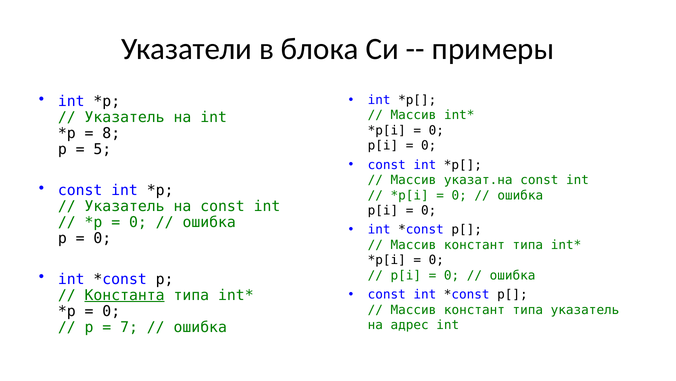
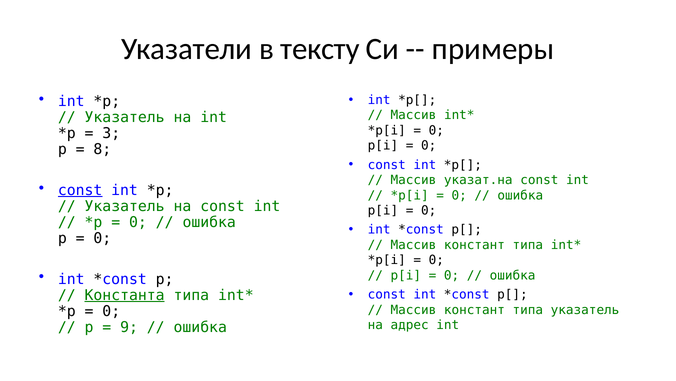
блока: блока -> тексту
8: 8 -> 3
5: 5 -> 8
const at (80, 190) underline: none -> present
7: 7 -> 9
